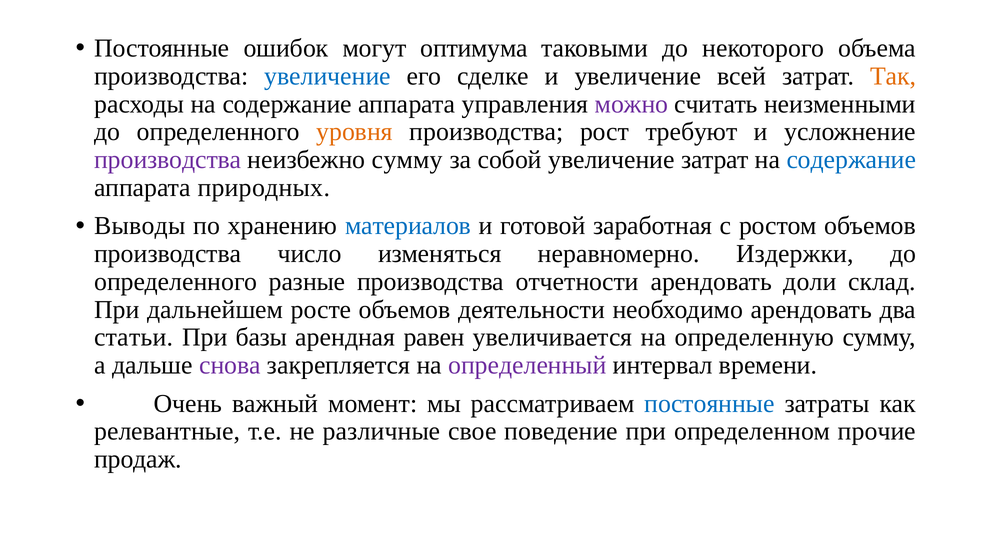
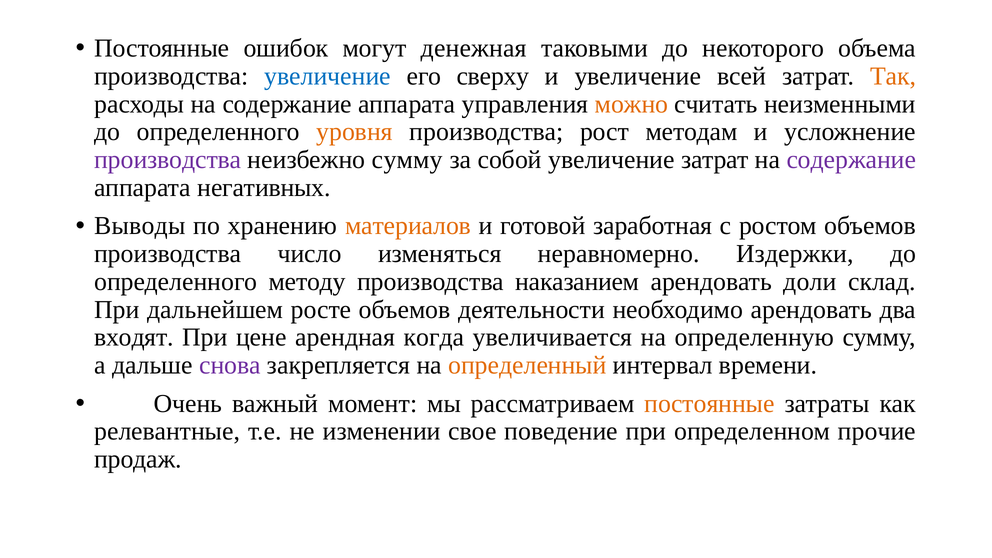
оптимума: оптимума -> денежная
сделке: сделке -> сверху
можно colour: purple -> orange
требуют: требуют -> методам
содержание at (851, 160) colour: blue -> purple
природных: природных -> негативных
материалов colour: blue -> orange
разные: разные -> методу
отчетности: отчетности -> наказанием
статьи: статьи -> входят
базы: базы -> цене
равен: равен -> когда
определенный colour: purple -> orange
постоянные at (710, 404) colour: blue -> orange
различные: различные -> изменении
